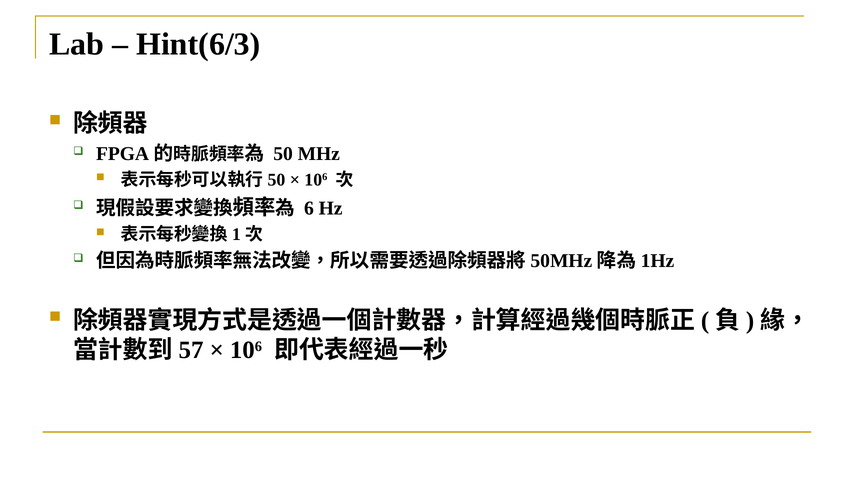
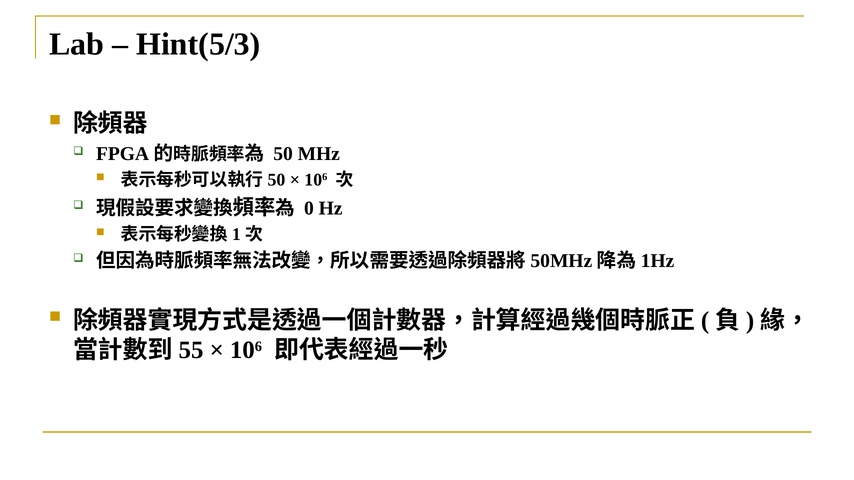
Hint(6/3: Hint(6/3 -> Hint(5/3
6: 6 -> 0
57: 57 -> 55
